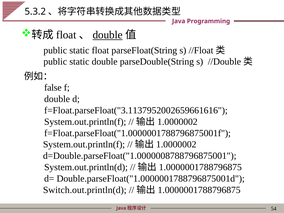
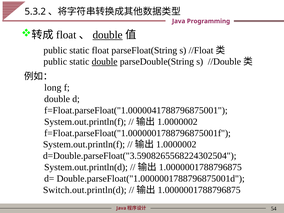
double at (105, 62) underline: none -> present
false: false -> long
f=Float.parseFloat("3.1137952002659661616: f=Float.parseFloat("3.1137952002659661616 -> f=Float.parseFloat("1.0000041788796875001
d=Double.parseFloat("1.0000008788796875001: d=Double.parseFloat("1.0000008788796875001 -> d=Double.parseFloat("3.5908265568224302504
